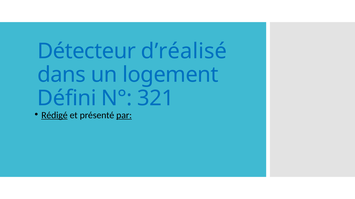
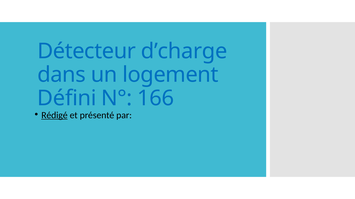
d’réalisé: d’réalisé -> d’charge
321: 321 -> 166
par underline: present -> none
